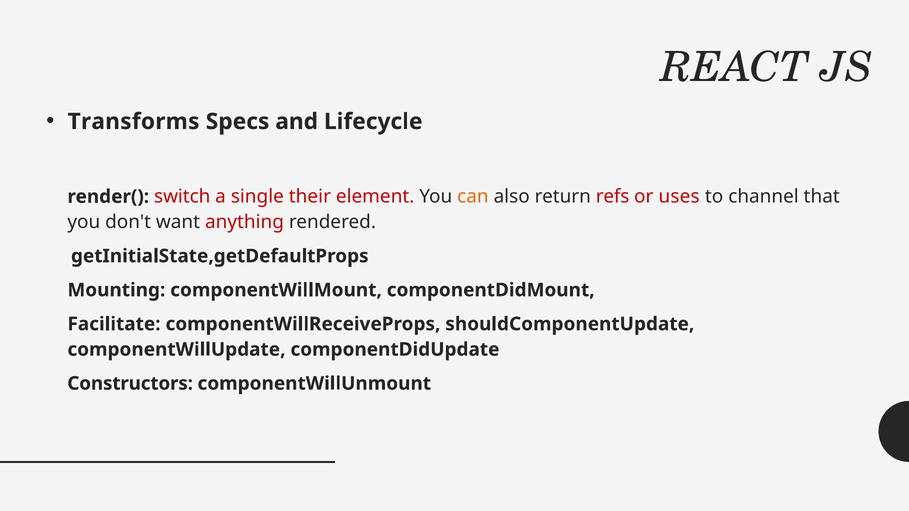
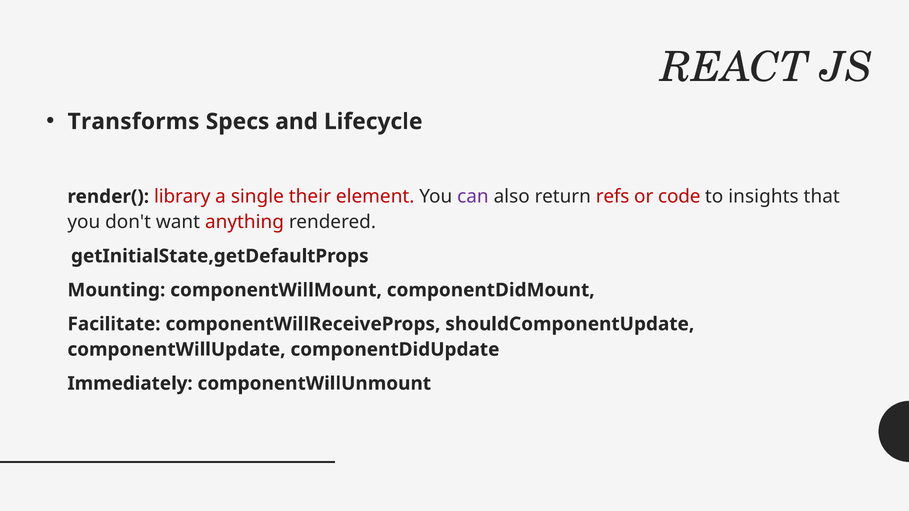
switch: switch -> library
can colour: orange -> purple
uses: uses -> code
channel: channel -> insights
Constructors: Constructors -> Immediately
